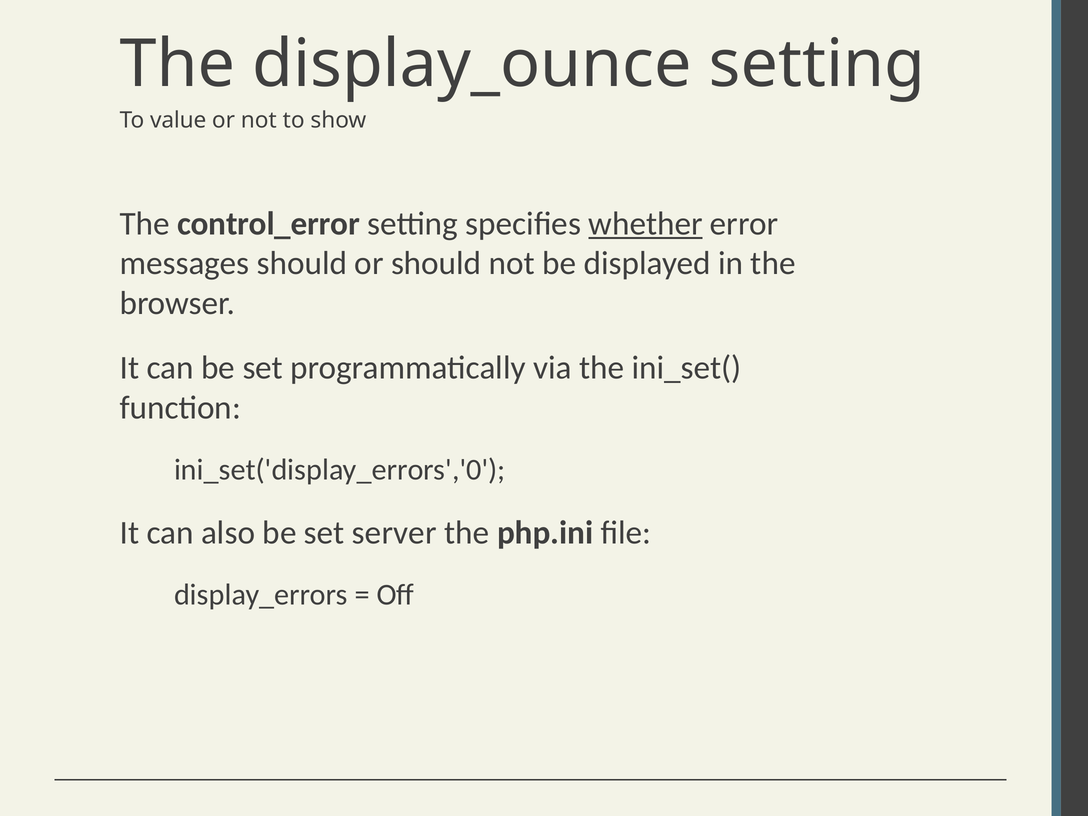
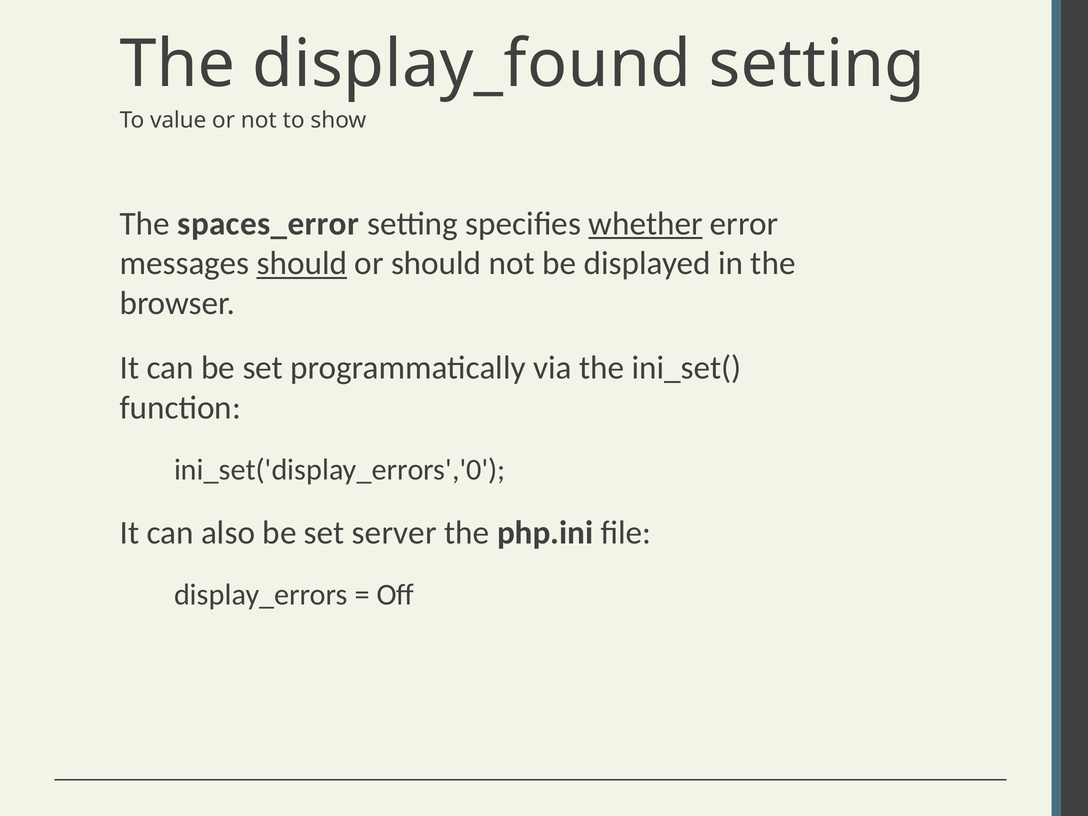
display_ounce: display_ounce -> display_found
control_error: control_error -> spaces_error
should at (302, 263) underline: none -> present
